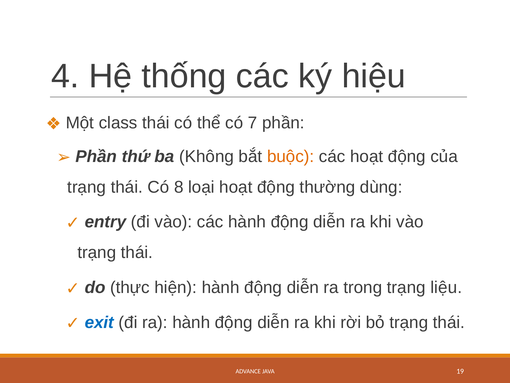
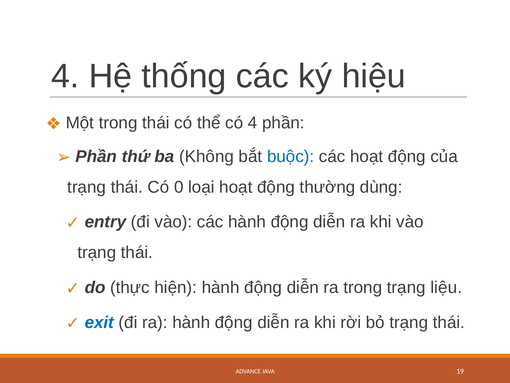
Một class: class -> trong
có 7: 7 -> 4
buộc colour: orange -> blue
8: 8 -> 0
